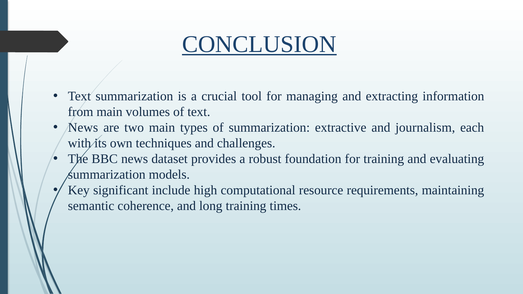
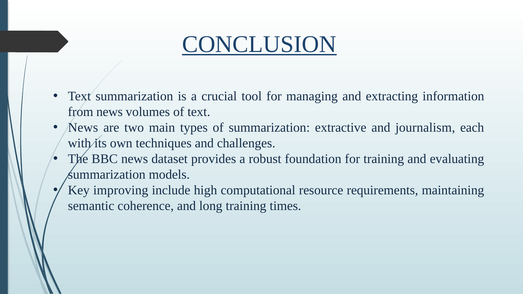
from main: main -> news
significant: significant -> improving
